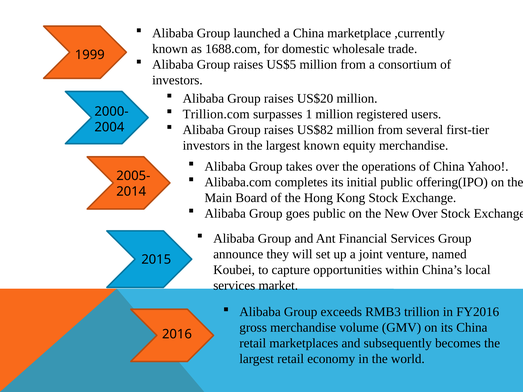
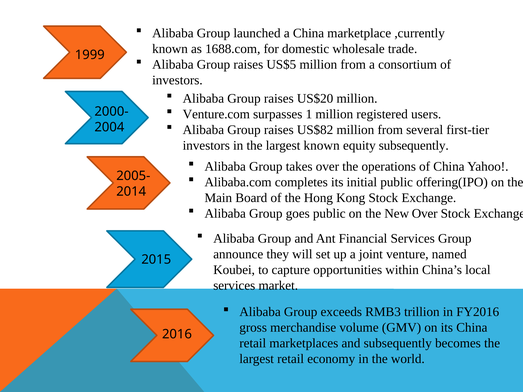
Trillion.com: Trillion.com -> Venture.com
equity merchandise: merchandise -> subsequently
